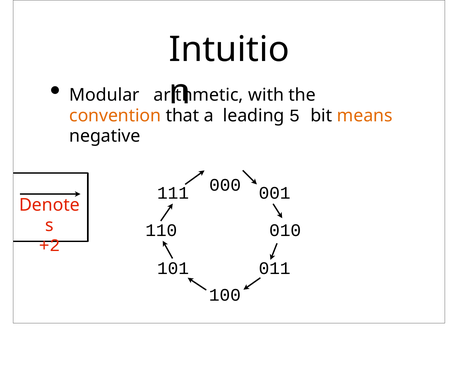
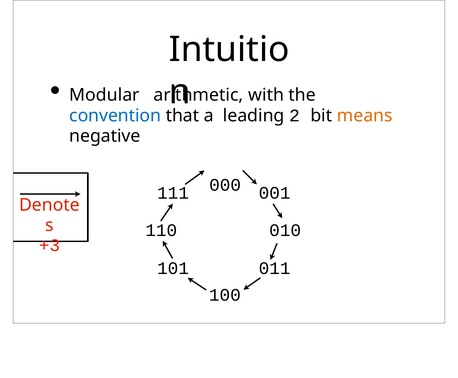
convention colour: orange -> blue
5: 5 -> 2
+2: +2 -> +3
